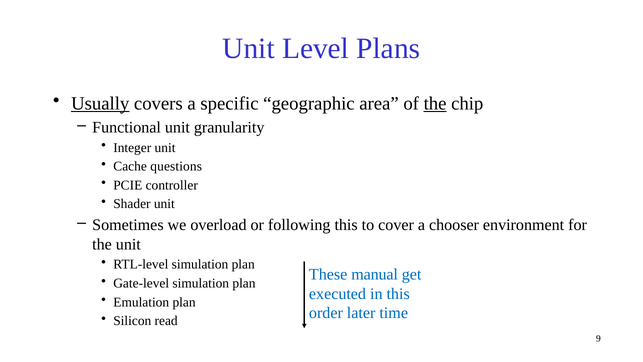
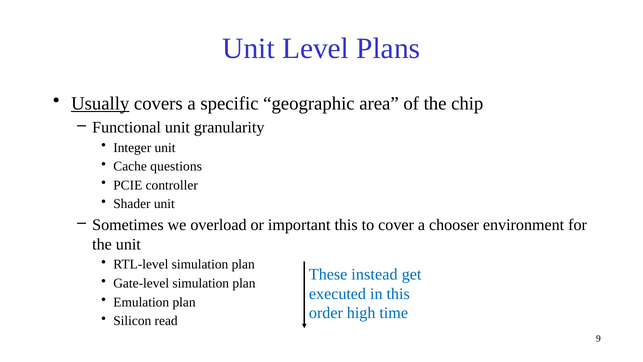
the at (435, 103) underline: present -> none
following: following -> important
manual: manual -> instead
later: later -> high
